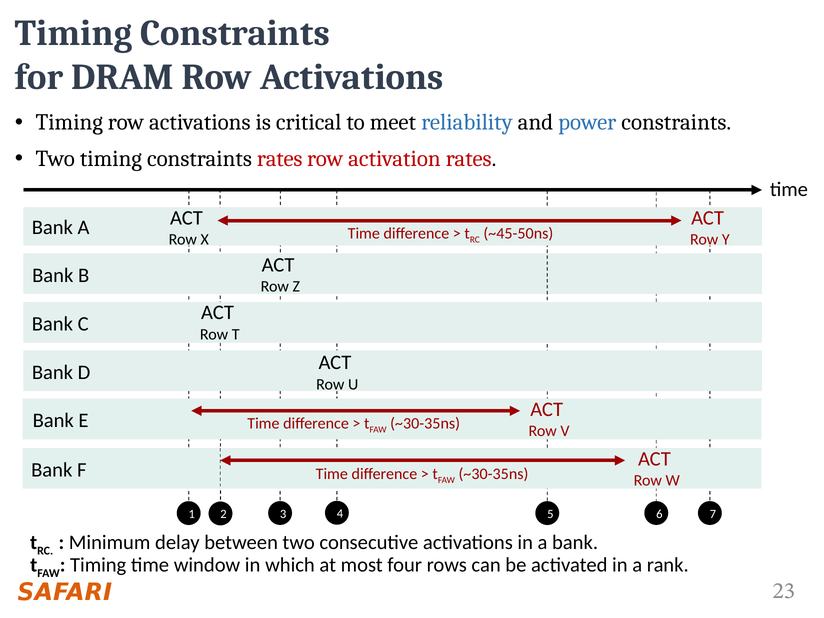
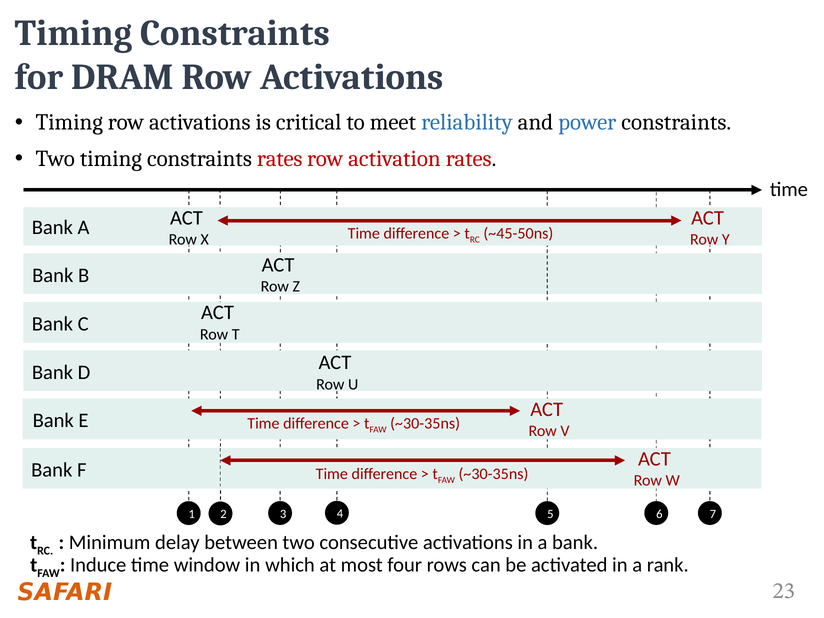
Timing at (98, 565): Timing -> Induce
